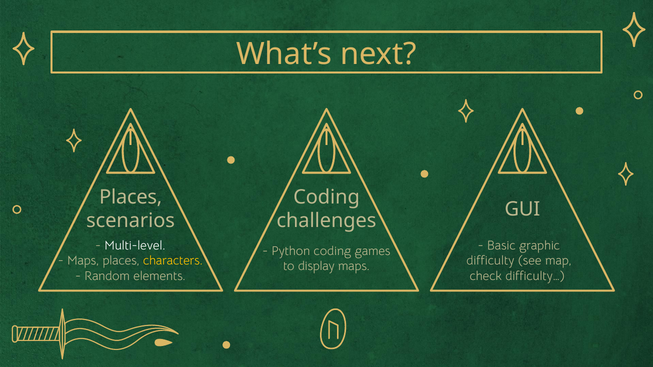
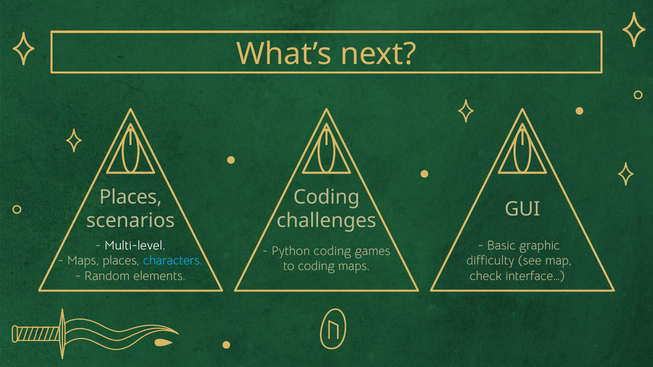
characters colour: yellow -> light blue
to display: display -> coding
difficulty…: difficulty… -> interface…
